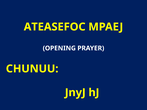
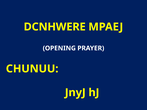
ATEASEFOC: ATEASEFOC -> DCNHWERE
